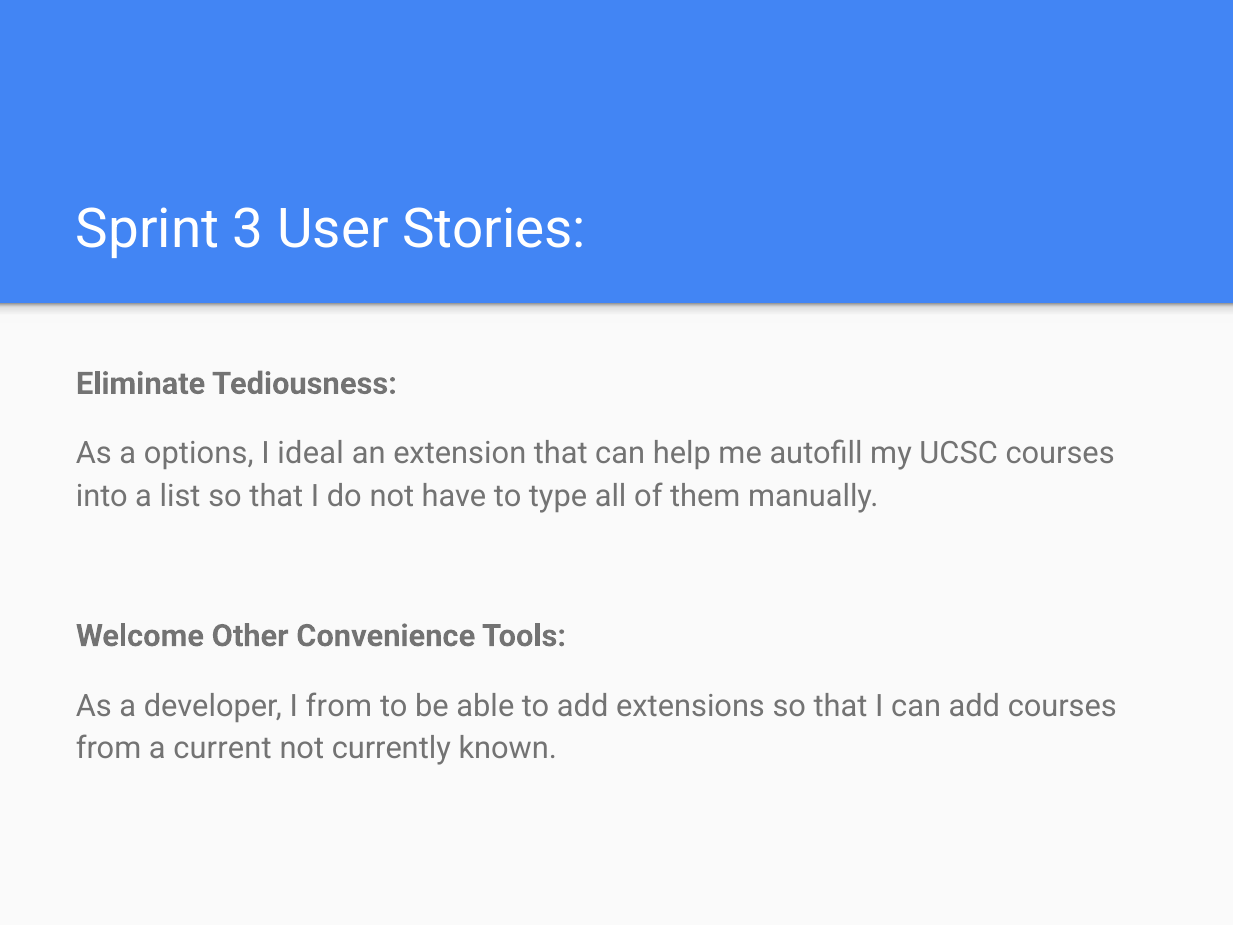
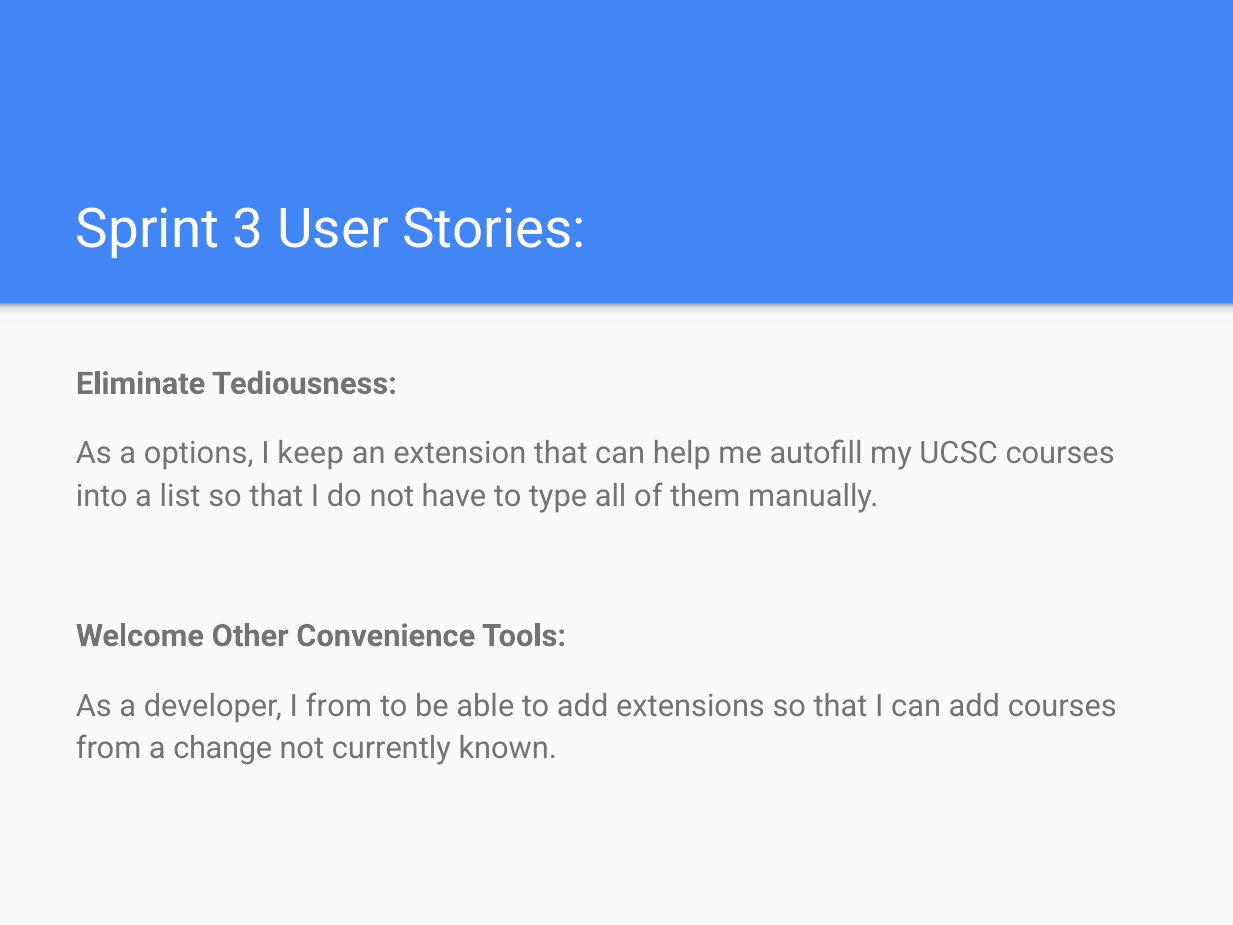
ideal: ideal -> keep
current: current -> change
